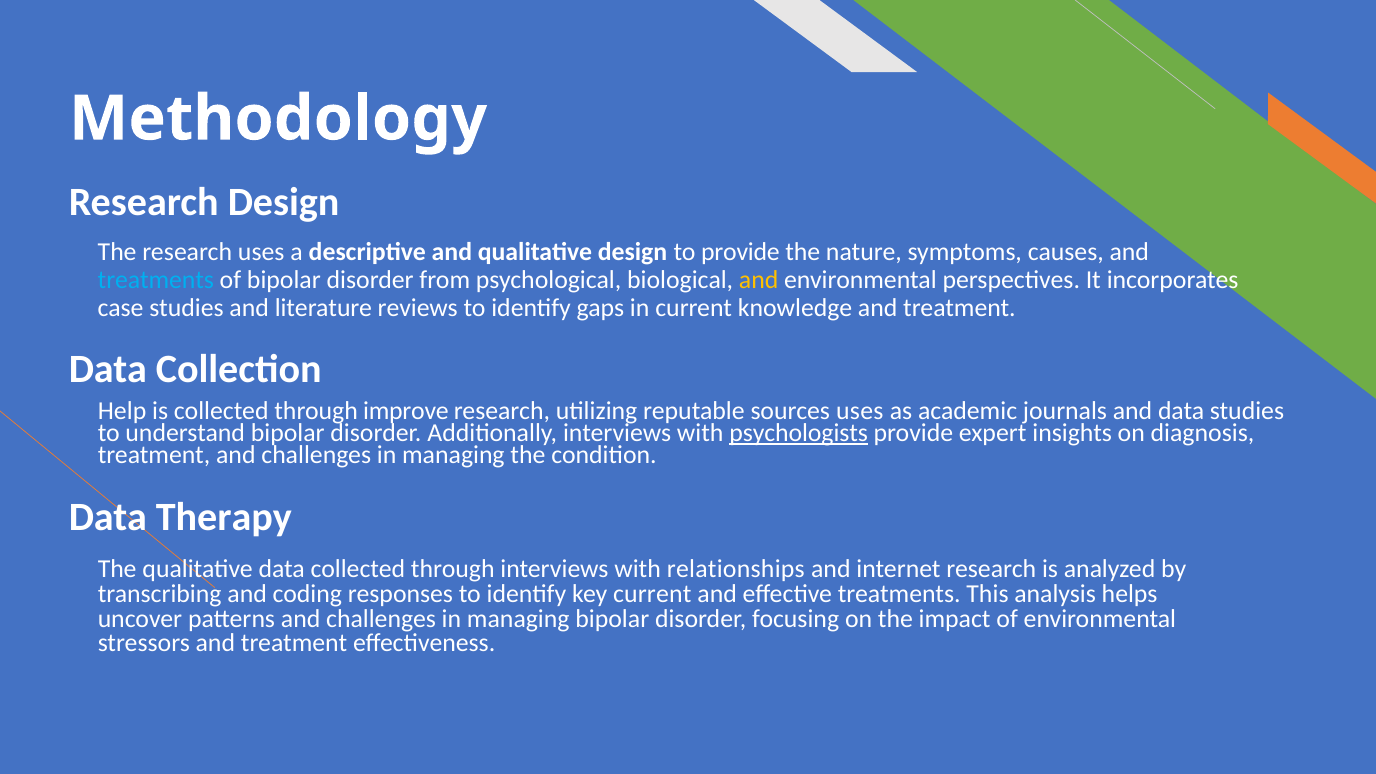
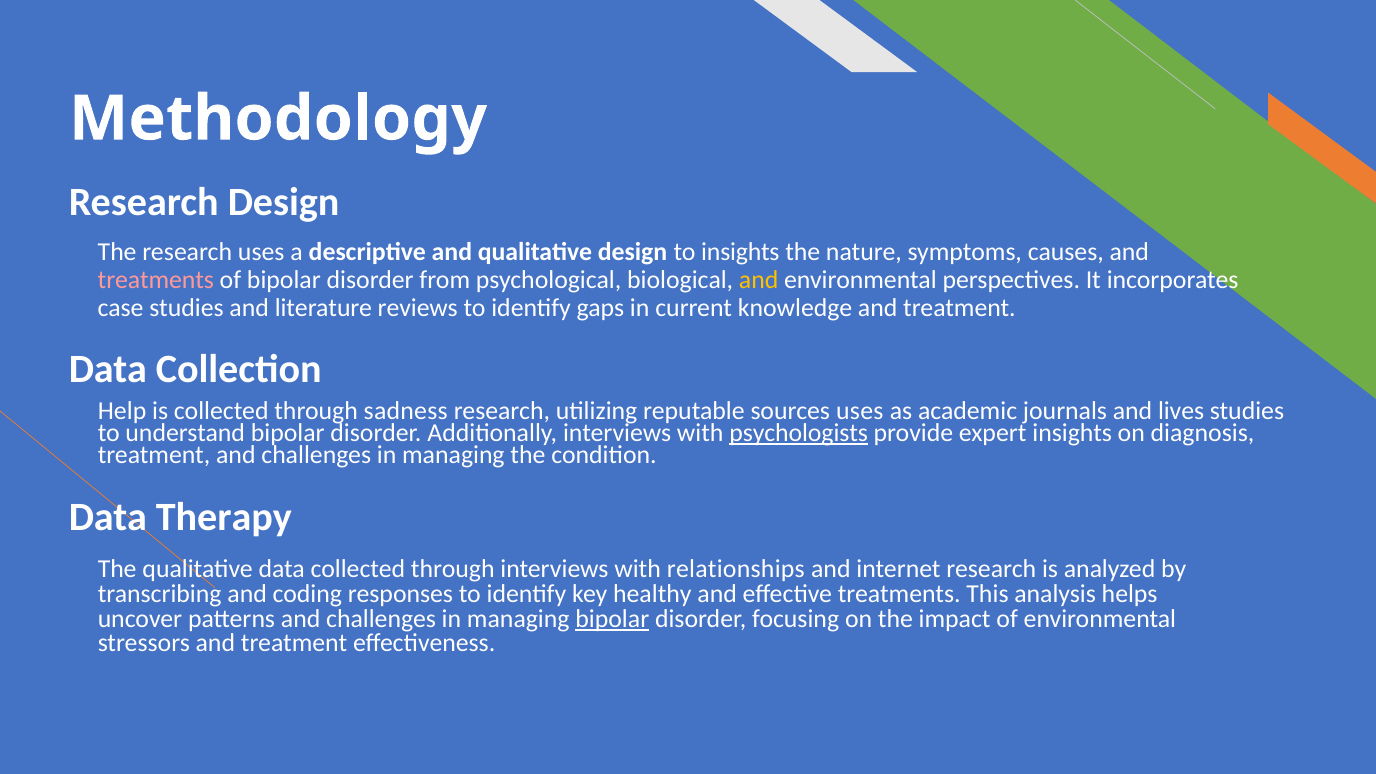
to provide: provide -> insights
treatments at (156, 280) colour: light blue -> pink
improve: improve -> sadness
and data: data -> lives
key current: current -> healthy
bipolar at (612, 619) underline: none -> present
